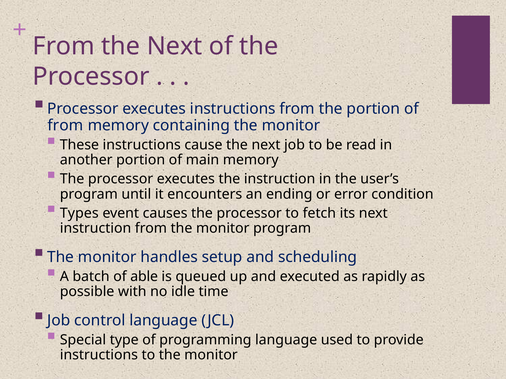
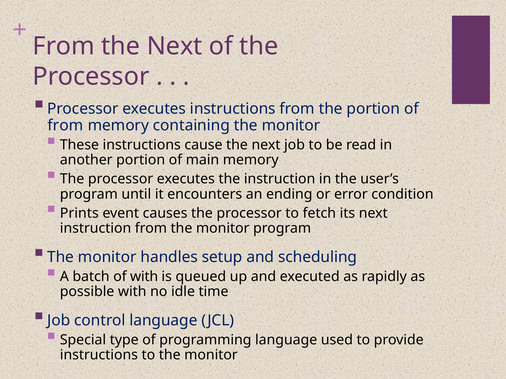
Types: Types -> Prints
of able: able -> with
